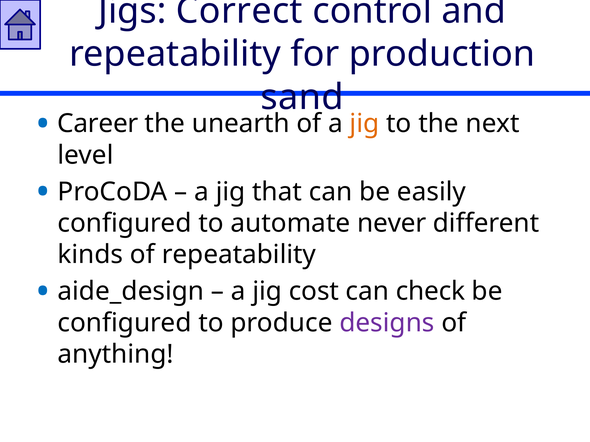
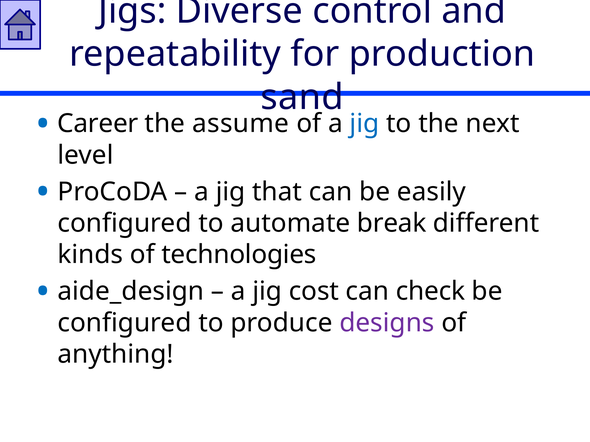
Correct: Correct -> Diverse
unearth: unearth -> assume
jig at (364, 124) colour: orange -> blue
never: never -> break
of repeatability: repeatability -> technologies
